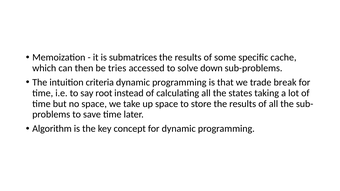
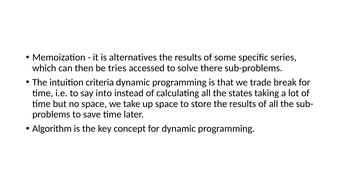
submatrices: submatrices -> alternatives
cache: cache -> series
down: down -> there
root: root -> into
